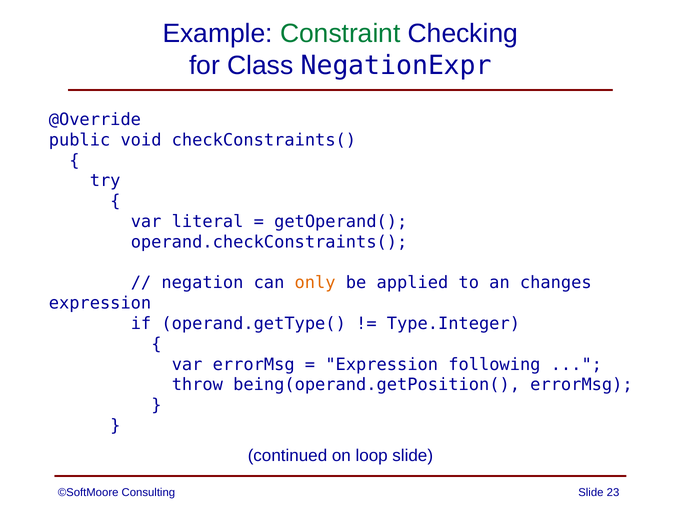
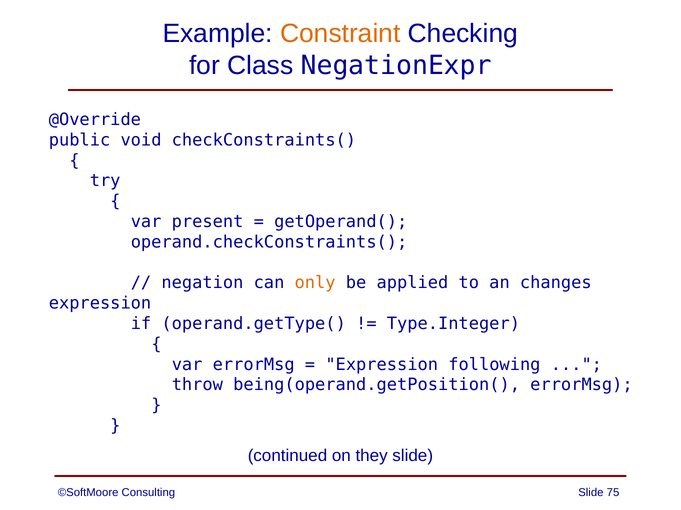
Constraint colour: green -> orange
literal: literal -> present
loop: loop -> they
23: 23 -> 75
